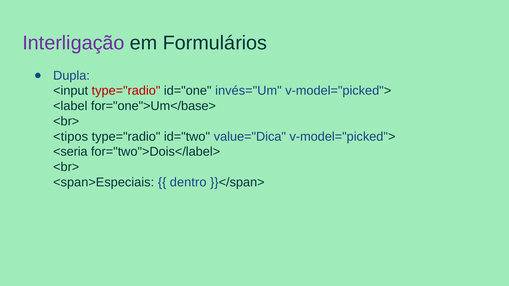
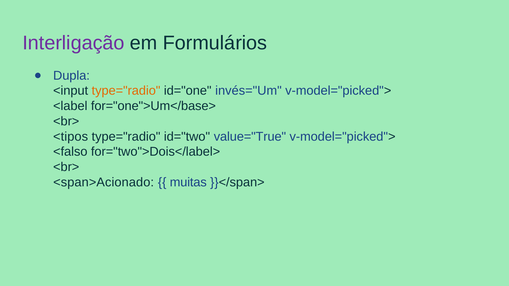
type="radio at (126, 91) colour: red -> orange
value="Dica: value="Dica -> value="True
<seria: <seria -> <falso
<span>Especiais: <span>Especiais -> <span>Acionado
dentro: dentro -> muitas
